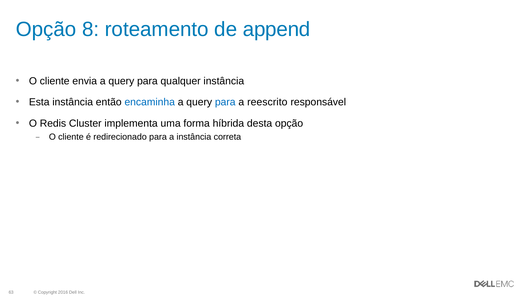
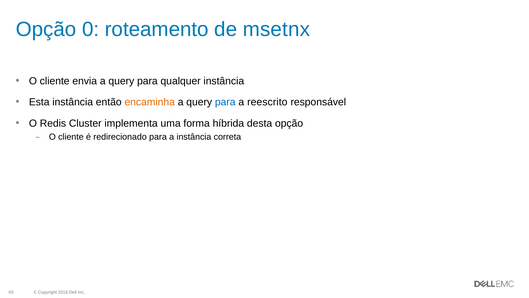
8: 8 -> 0
append: append -> msetnx
encaminha colour: blue -> orange
